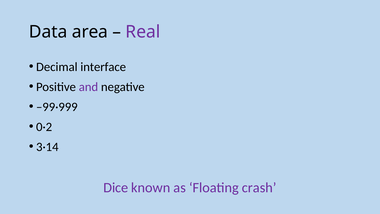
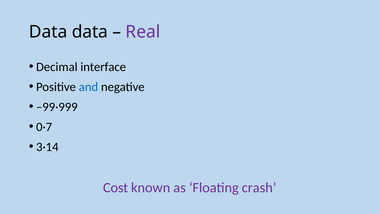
Data area: area -> data
and colour: purple -> blue
0·2: 0·2 -> 0·7
Dice: Dice -> Cost
